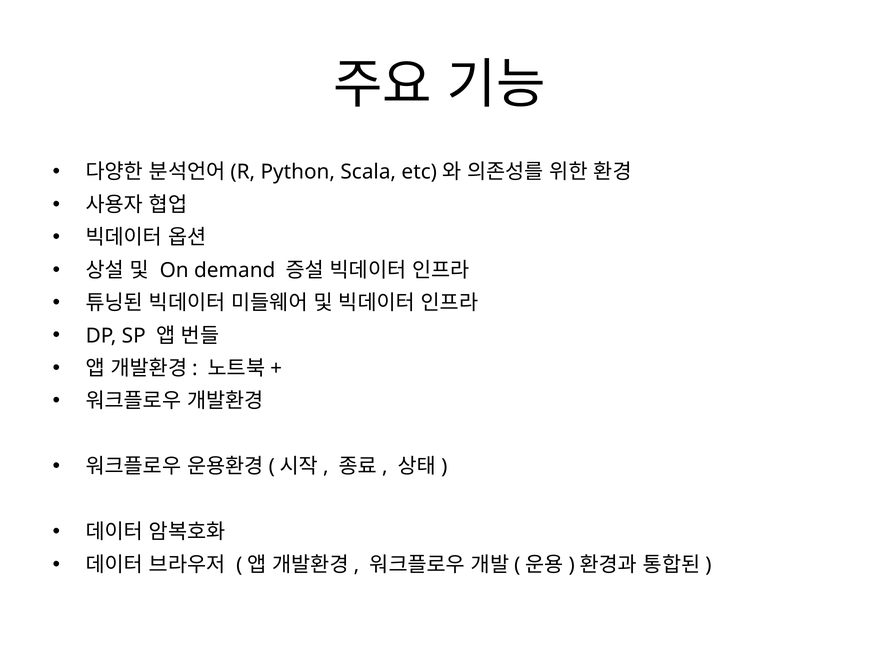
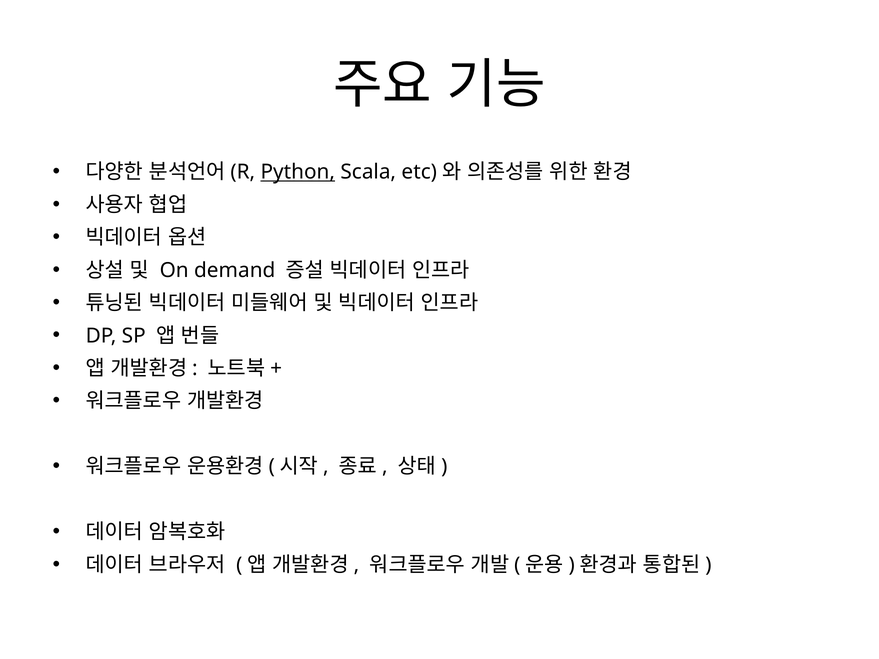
Python underline: none -> present
